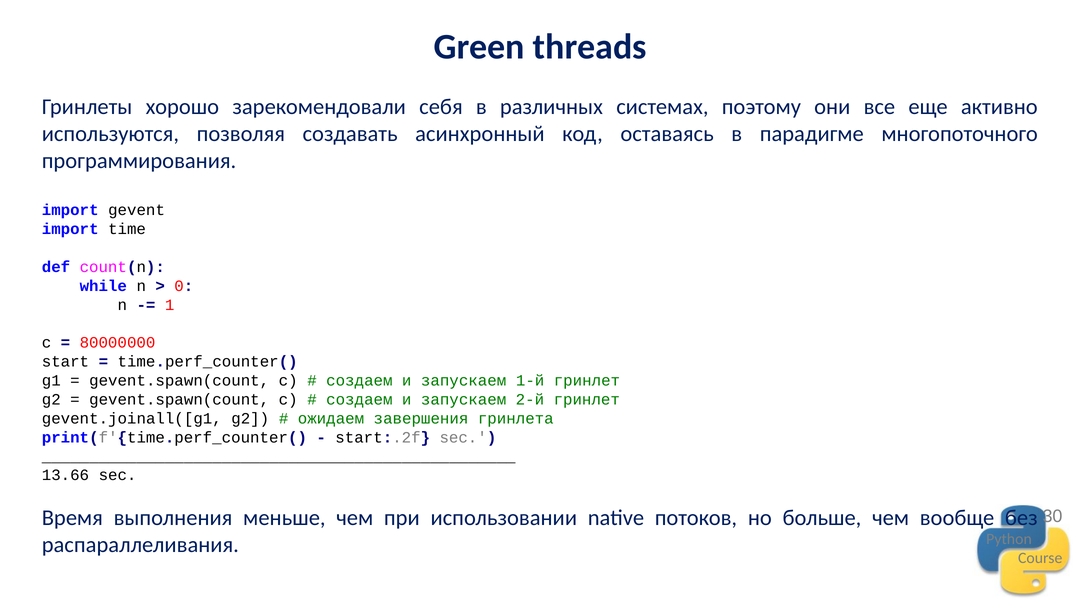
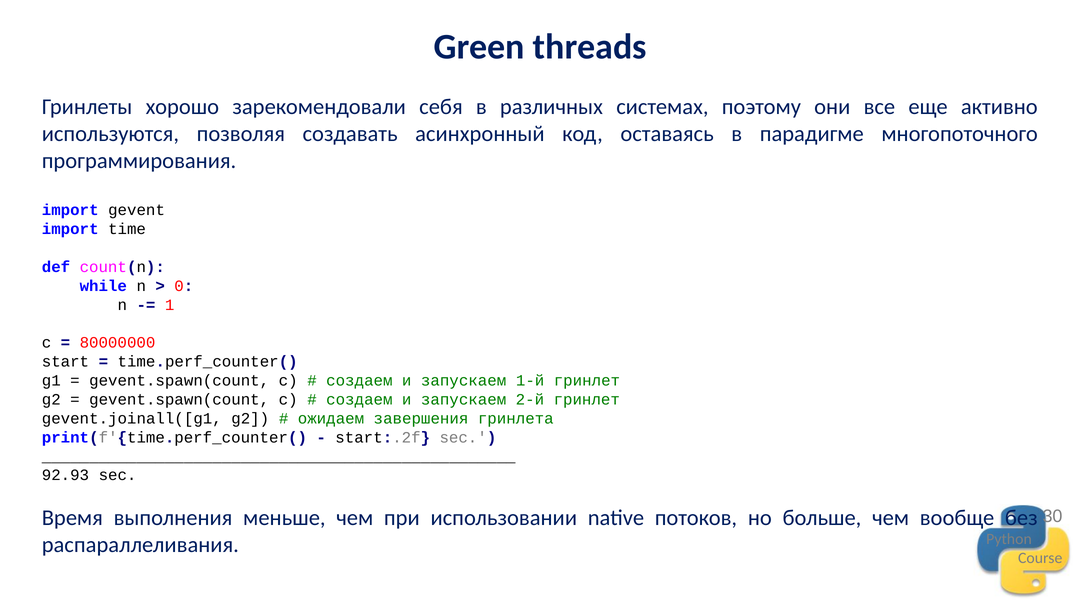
13.66: 13.66 -> 92.93
